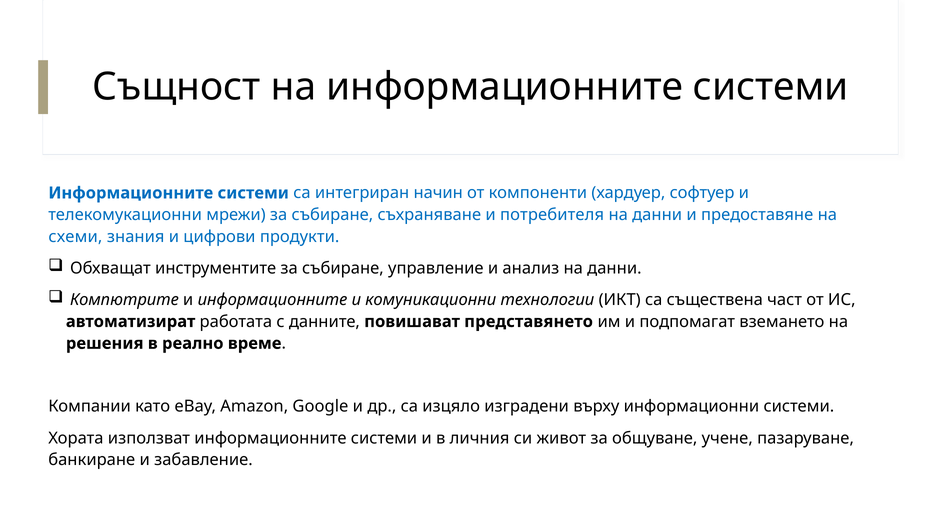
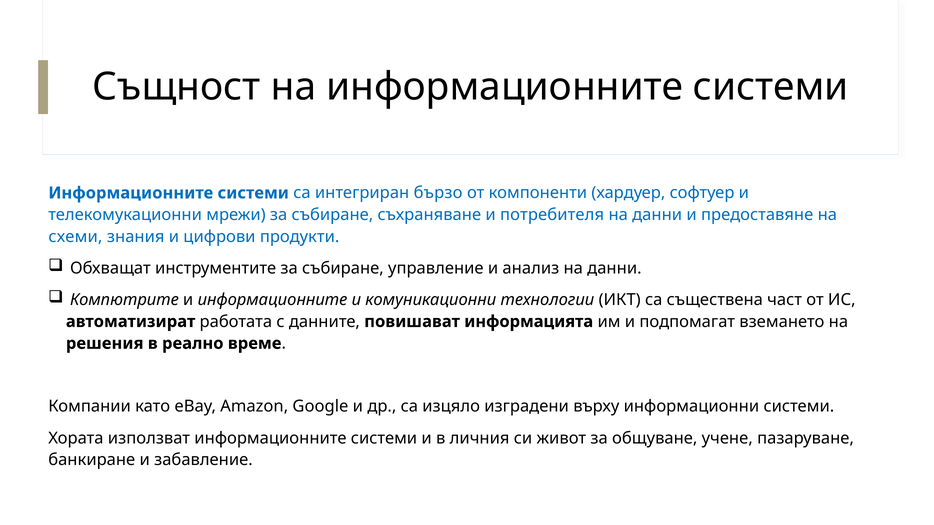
начин: начин -> бързо
представянето: представянето -> информацията
